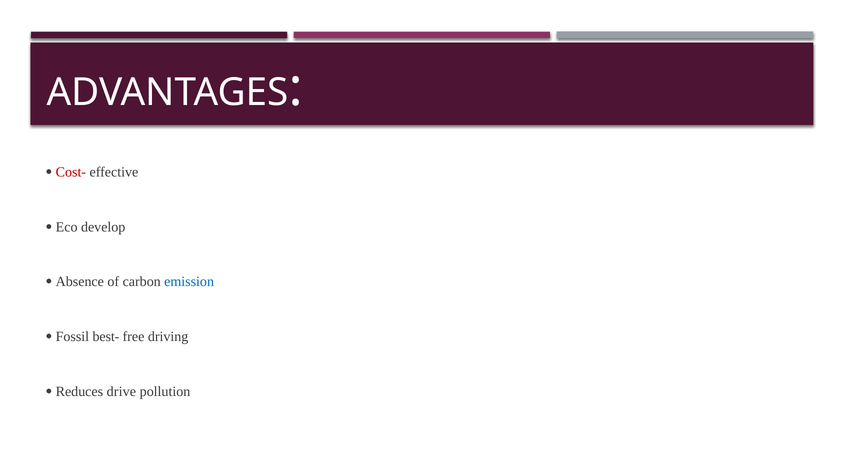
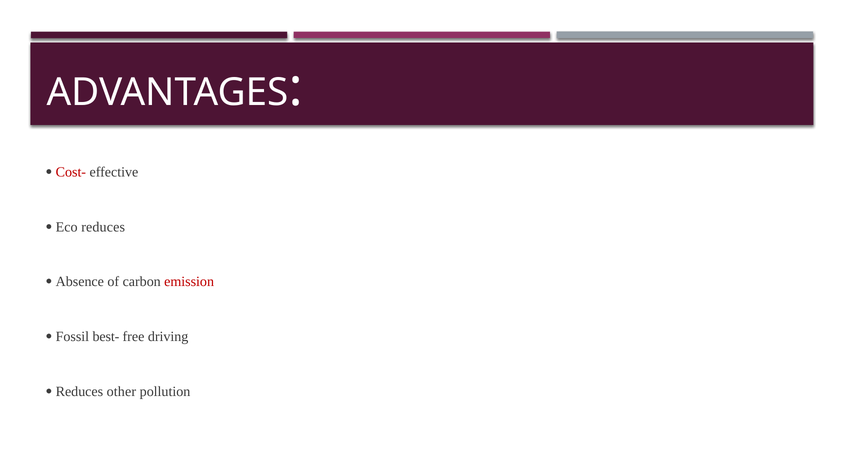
Eco develop: develop -> reduces
emission colour: blue -> red
drive: drive -> other
